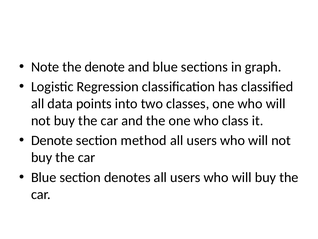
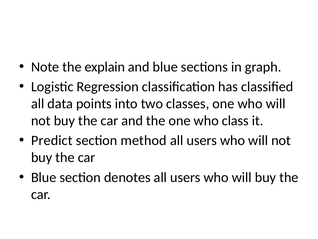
the denote: denote -> explain
Denote at (52, 140): Denote -> Predict
